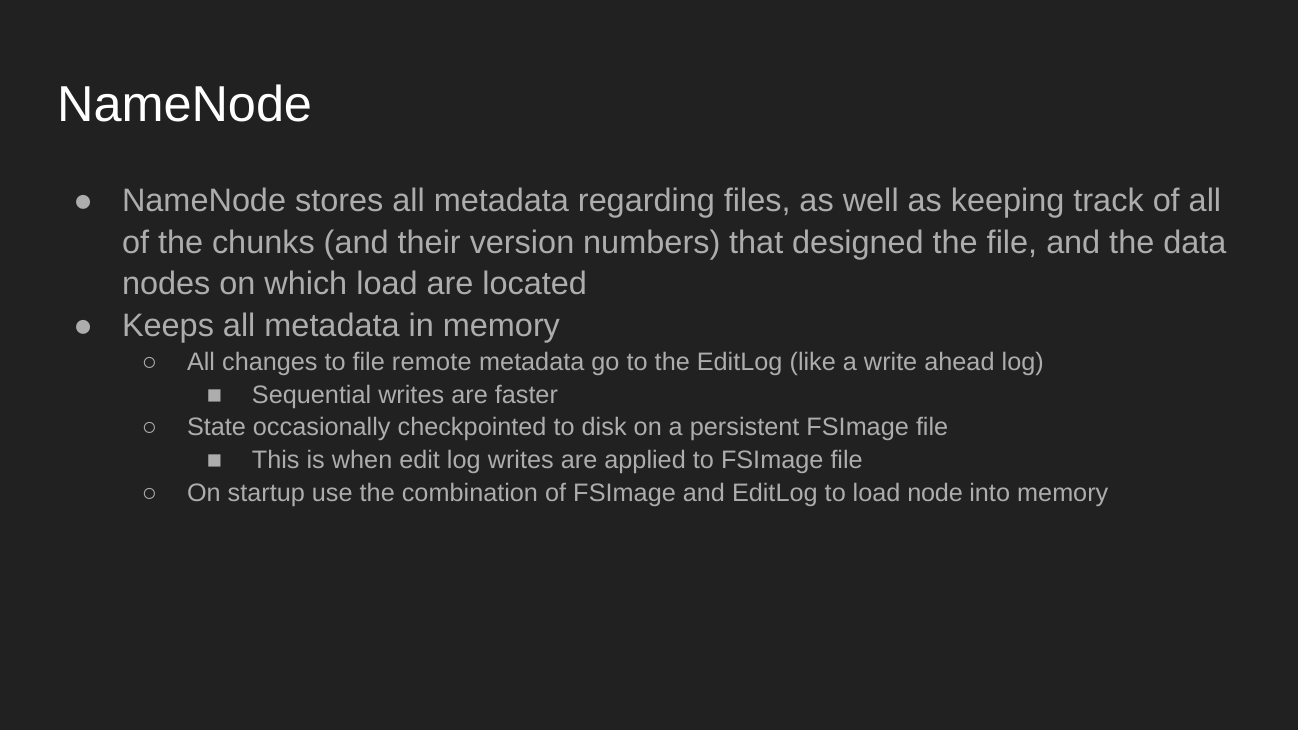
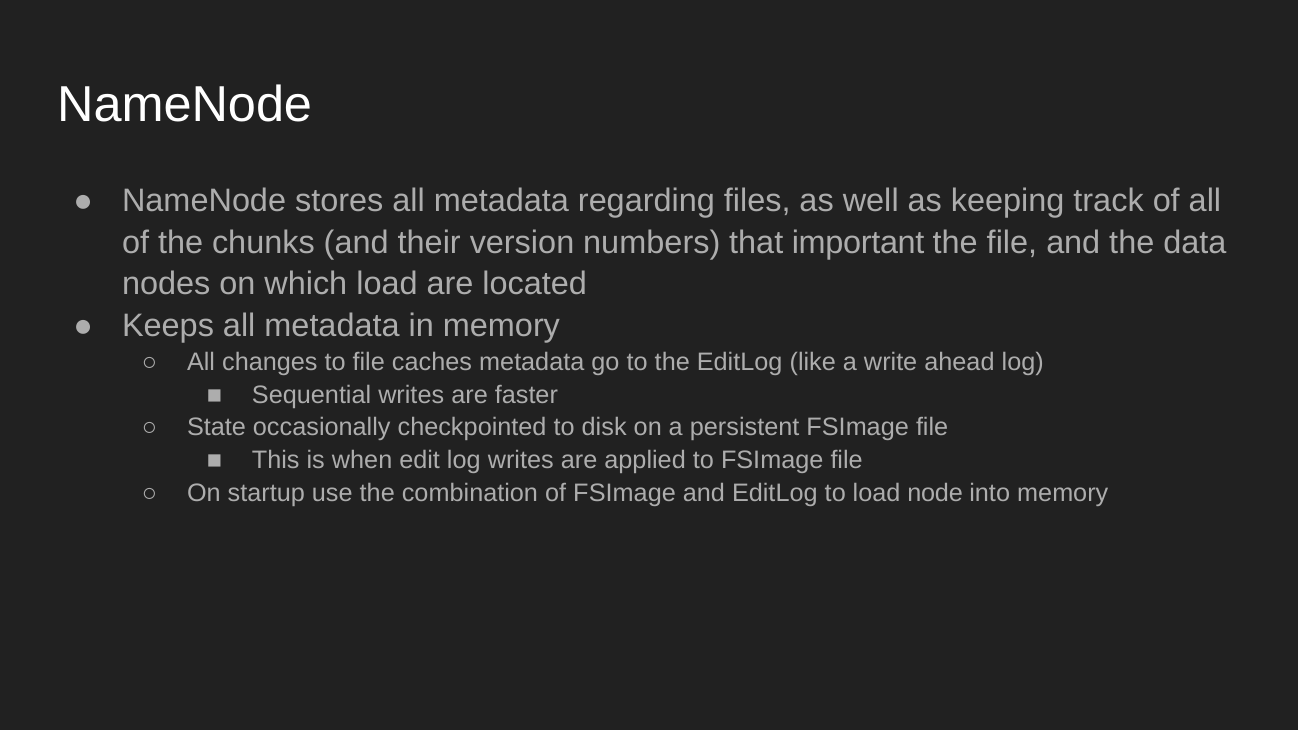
designed: designed -> important
remote: remote -> caches
